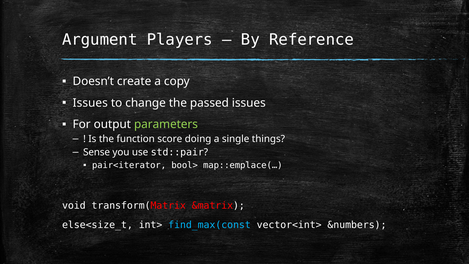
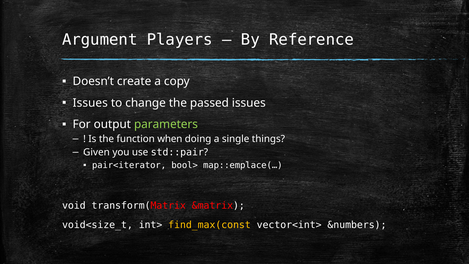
score: score -> when
Sense: Sense -> Given
else<size_t: else<size_t -> void<size_t
find_max(const colour: light blue -> yellow
